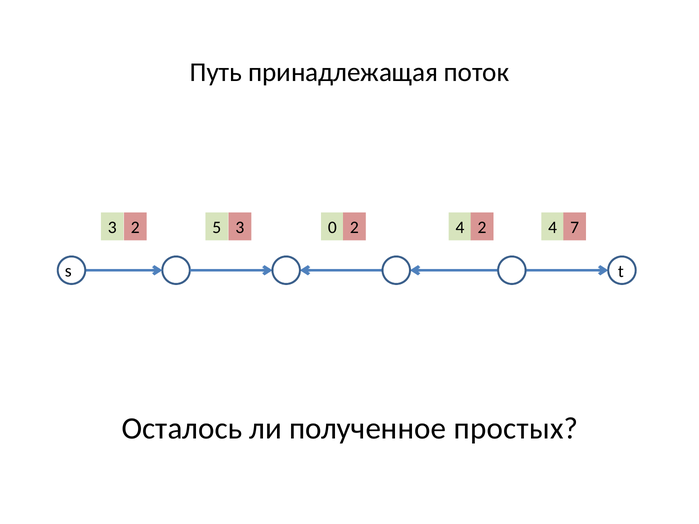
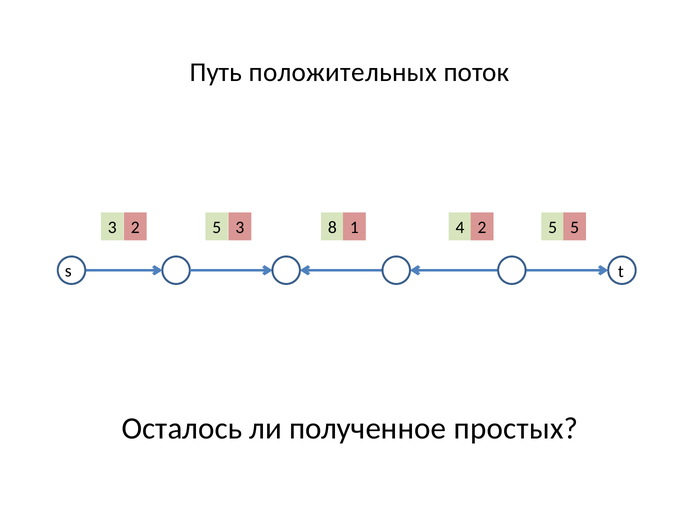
принадлежащая: принадлежащая -> положительных
0: 0 -> 8
3 2: 2 -> 1
4 4: 4 -> 5
2 7: 7 -> 5
